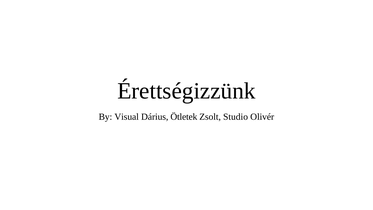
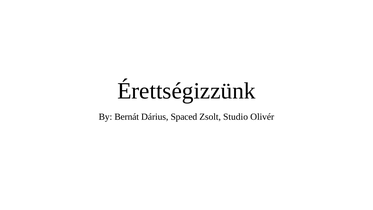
Visual: Visual -> Bernát
Ötletek: Ötletek -> Spaced
